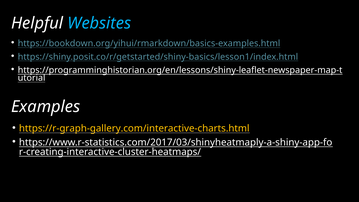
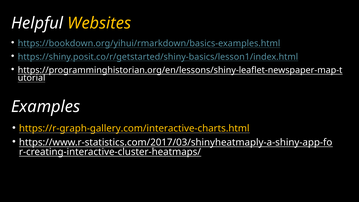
Websites colour: light blue -> yellow
